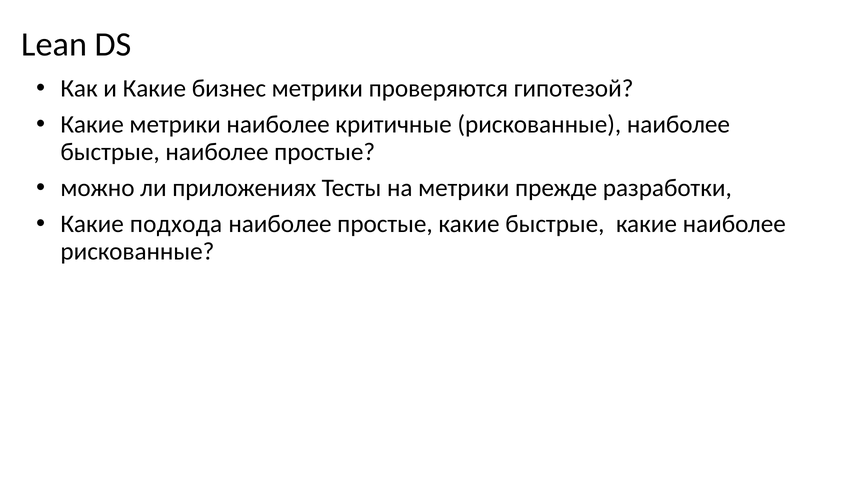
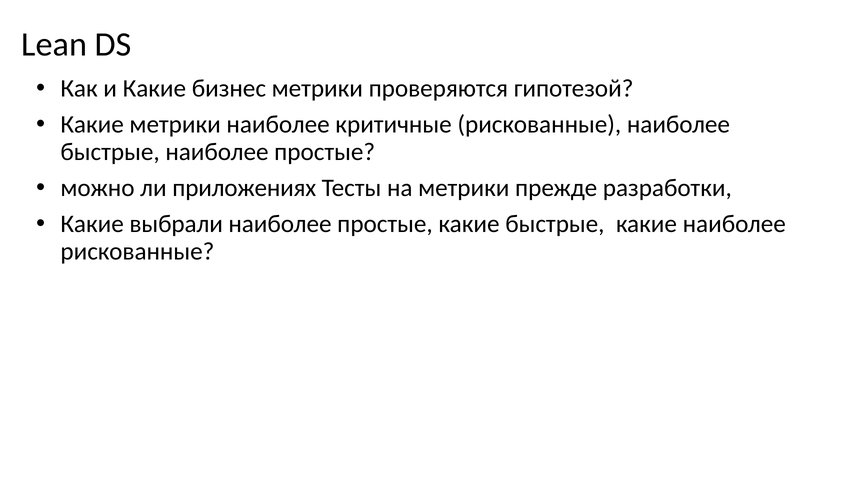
подхода: подхода -> выбрали
